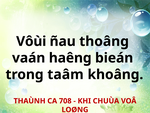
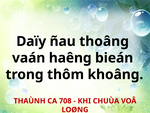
Vôùi: Vôùi -> Daïy
taâm: taâm -> thôm
